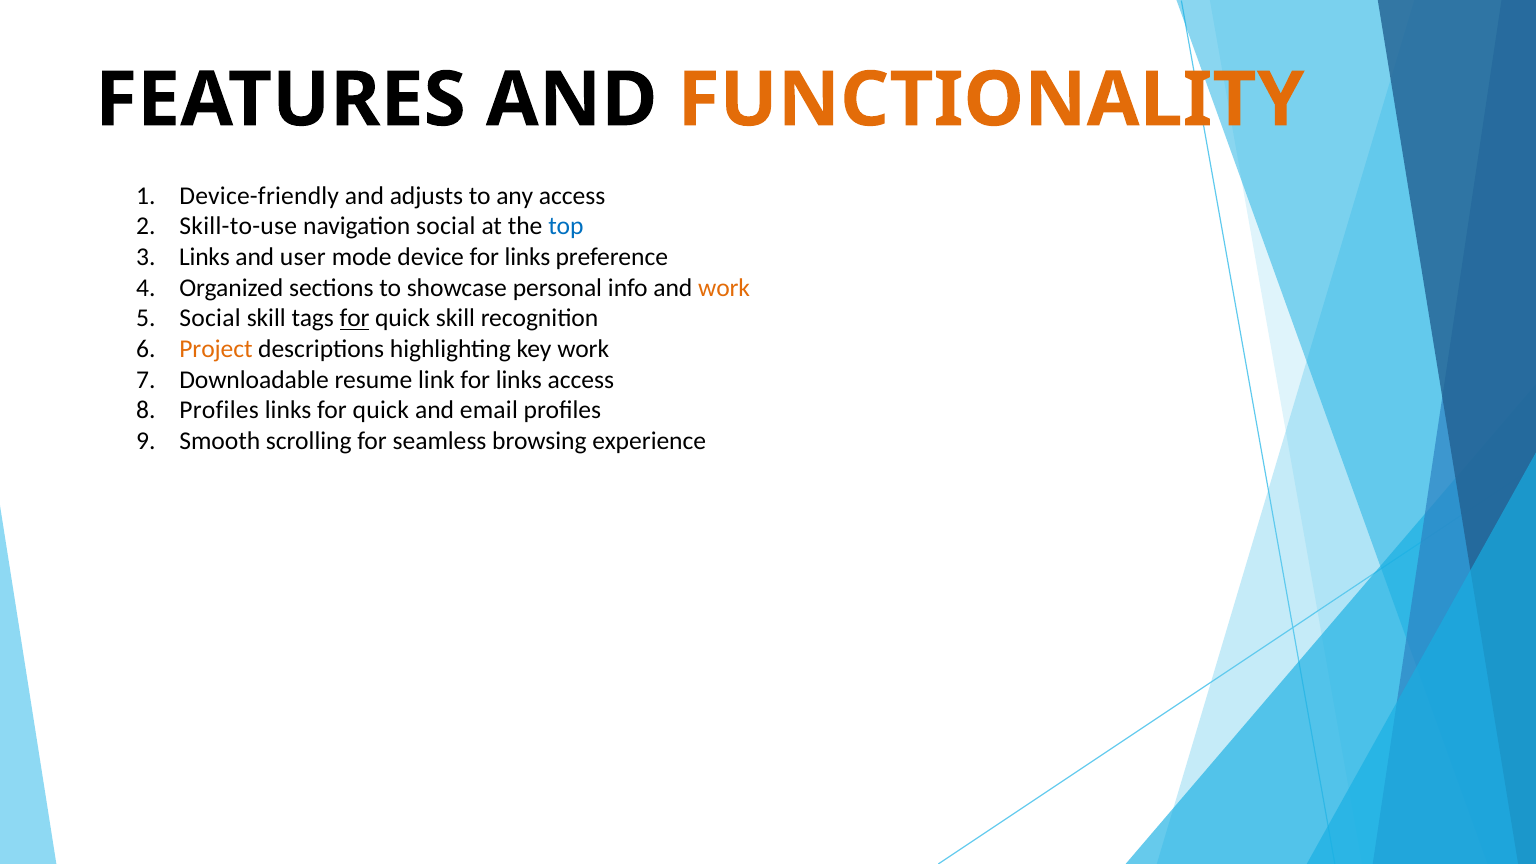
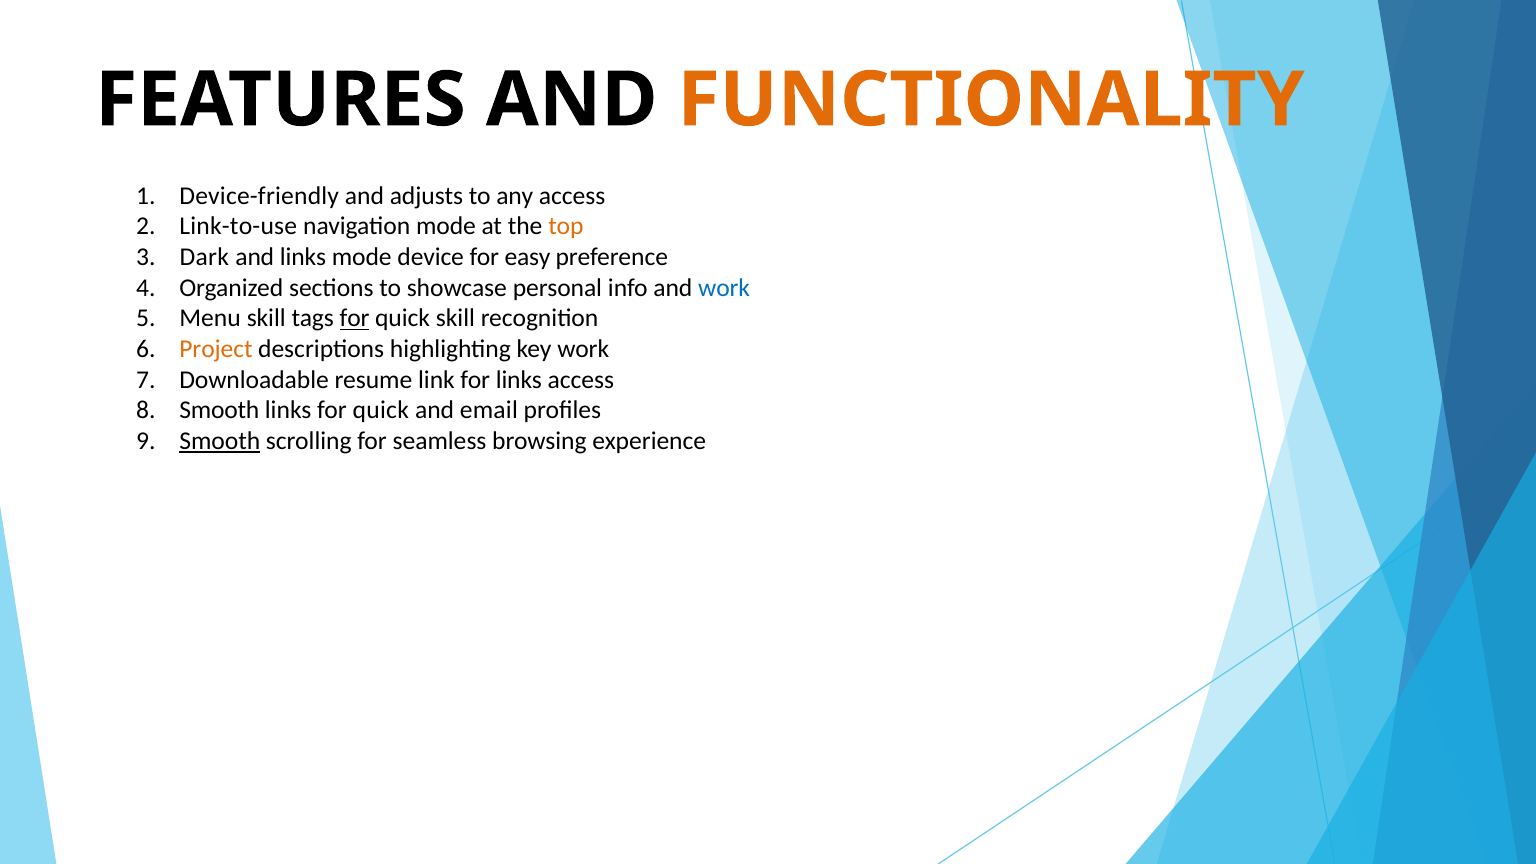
Skill-to-use: Skill-to-use -> Link-to-use
navigation social: social -> mode
top colour: blue -> orange
Links at (205, 257): Links -> Dark
and user: user -> links
links at (528, 257): links -> easy
work at (724, 288) colour: orange -> blue
Social at (210, 318): Social -> Menu
Profiles at (219, 410): Profiles -> Smooth
Smooth at (220, 441) underline: none -> present
